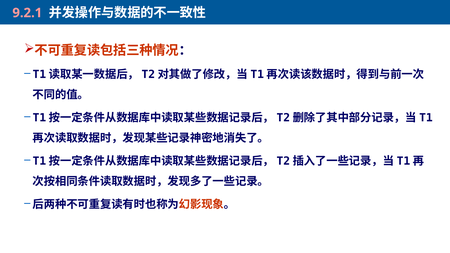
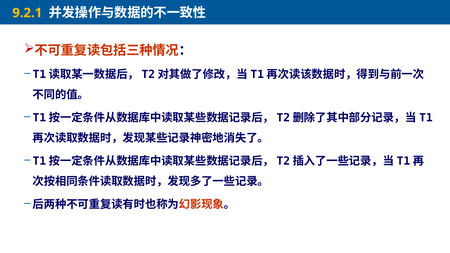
9.2.1 colour: pink -> yellow
